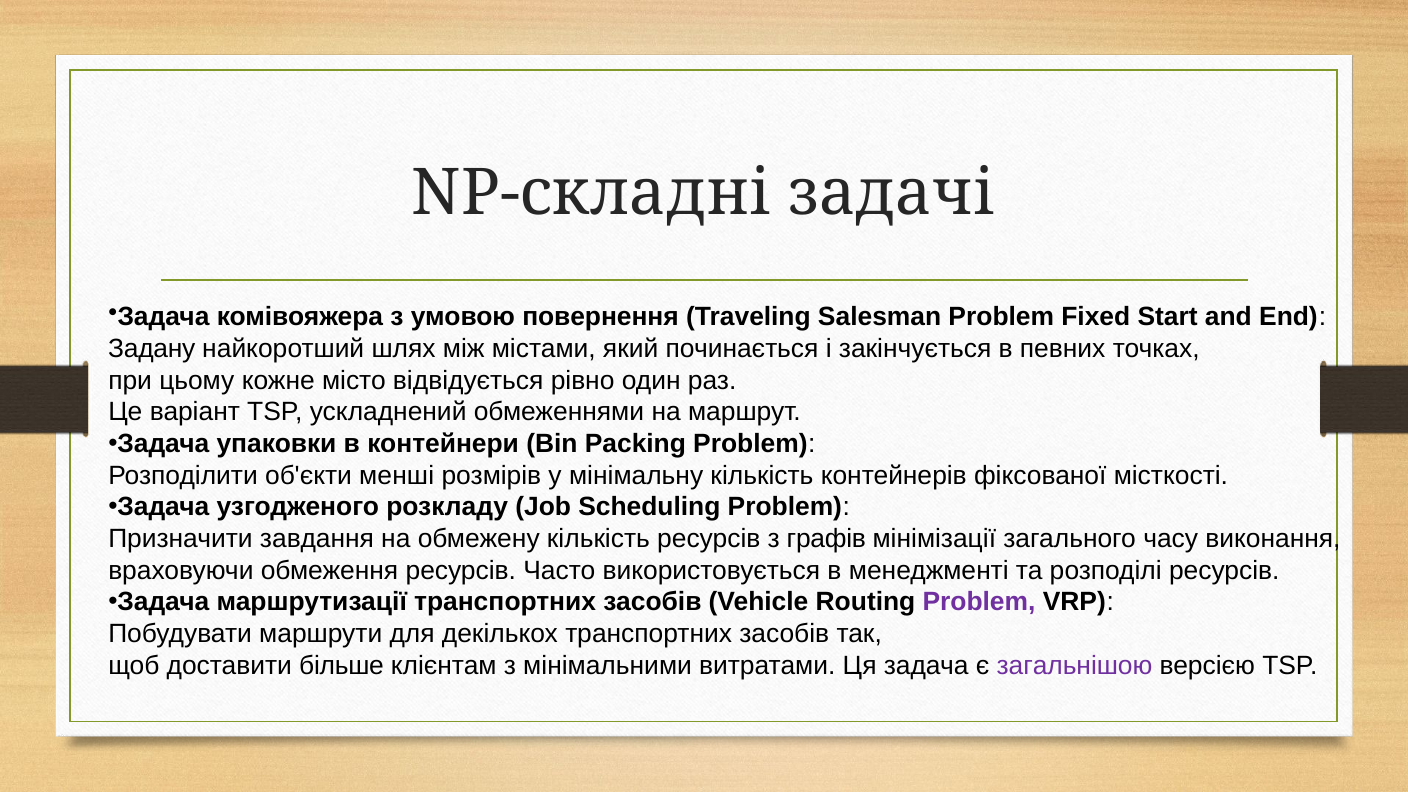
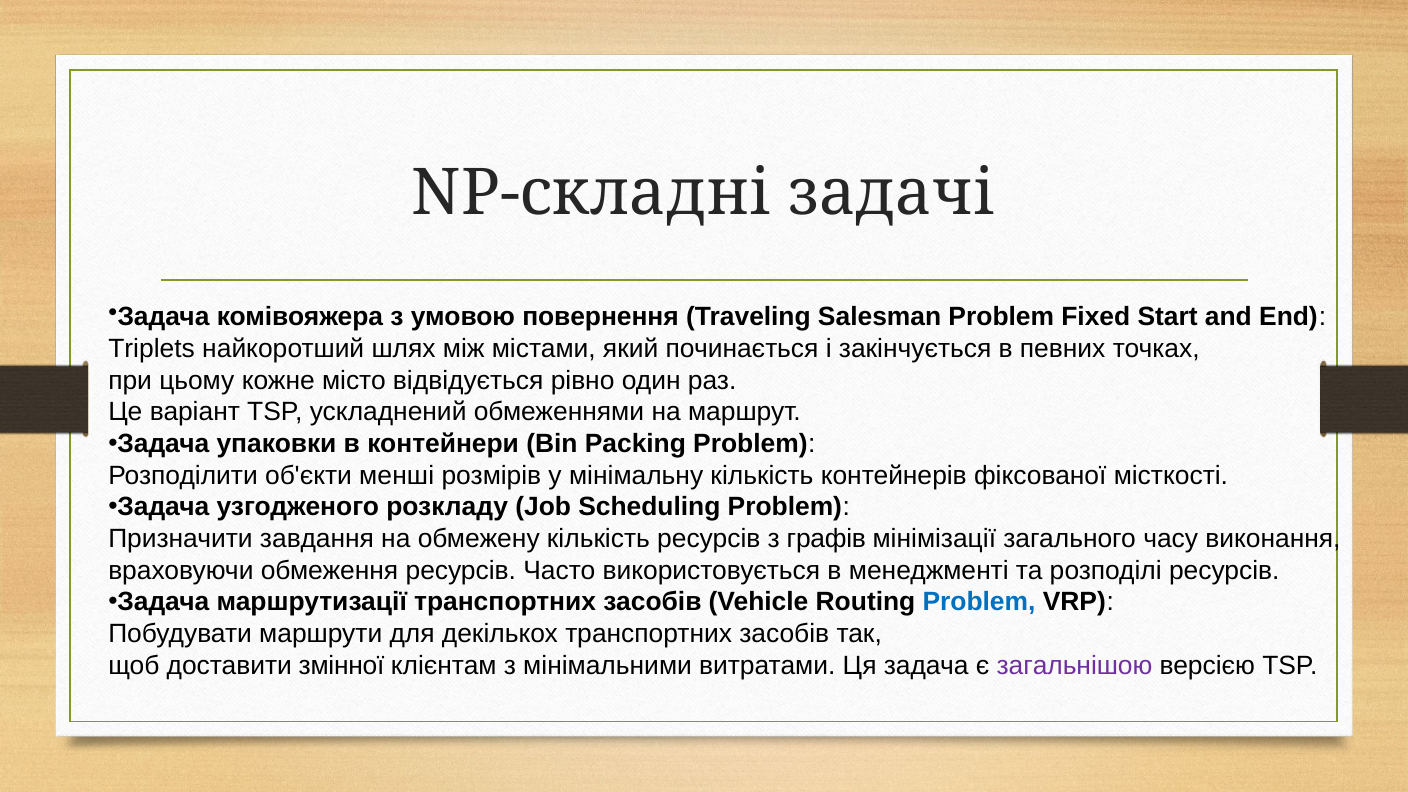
Задану: Задану -> Triplets
Problem at (979, 602) colour: purple -> blue
більше: більше -> змінної
